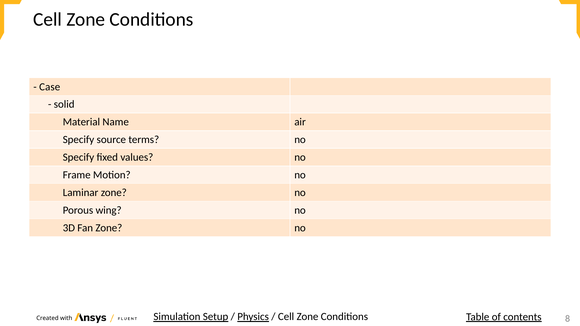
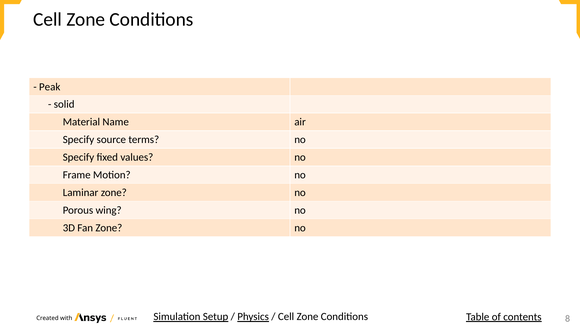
Case: Case -> Peak
